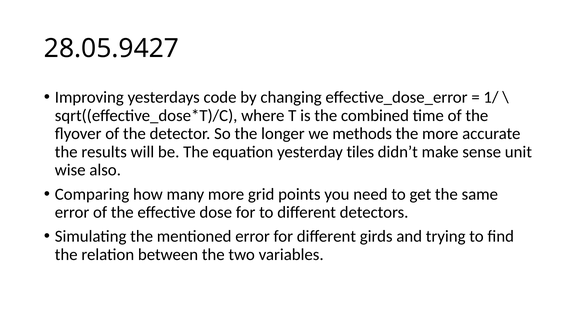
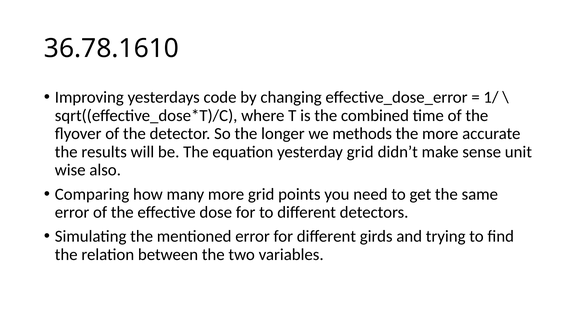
28.05.9427: 28.05.9427 -> 36.78.1610
yesterday tiles: tiles -> grid
